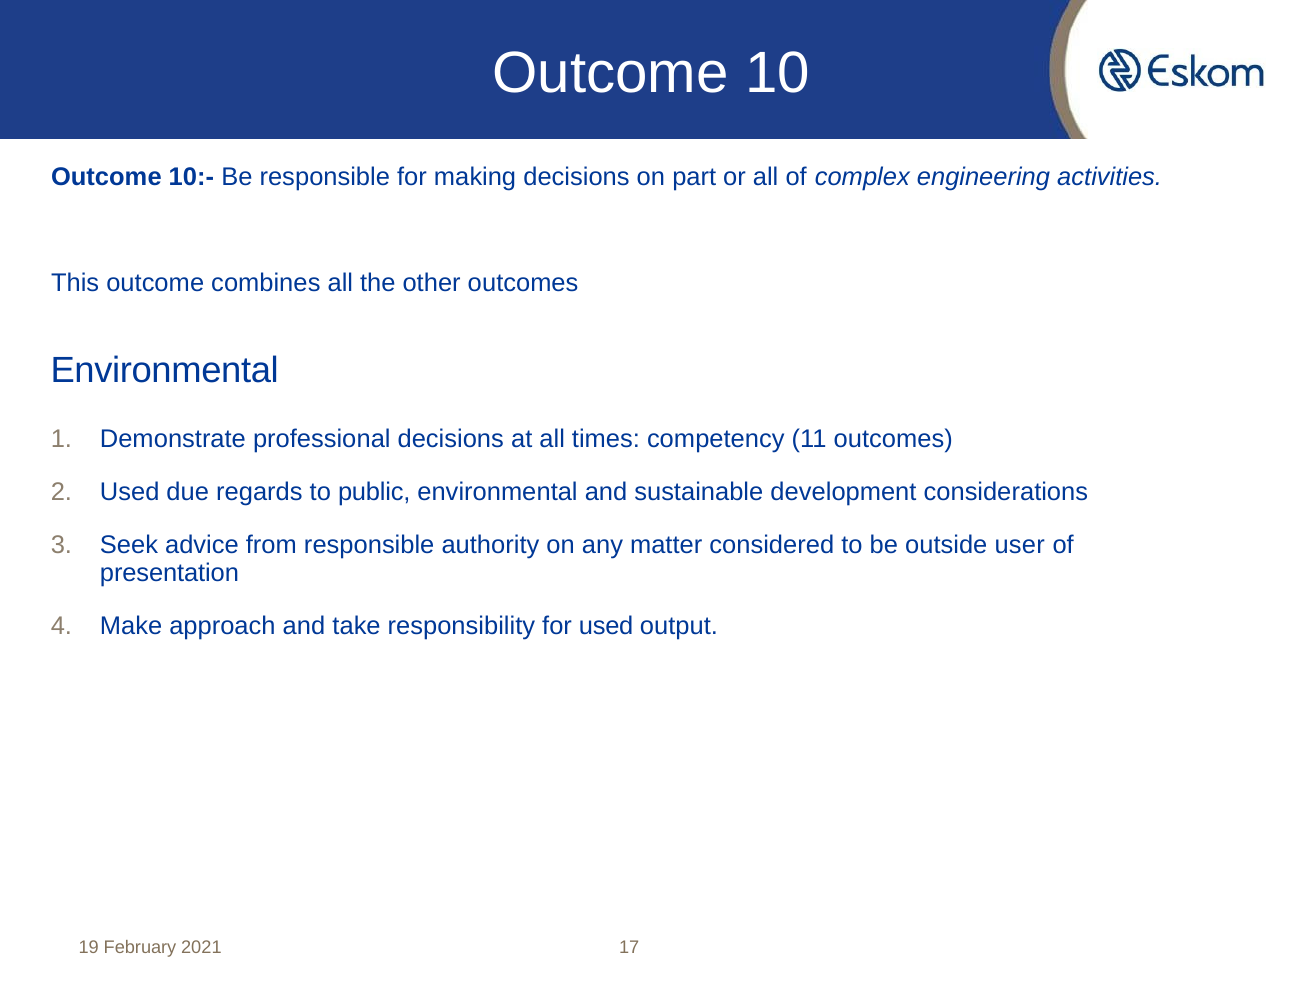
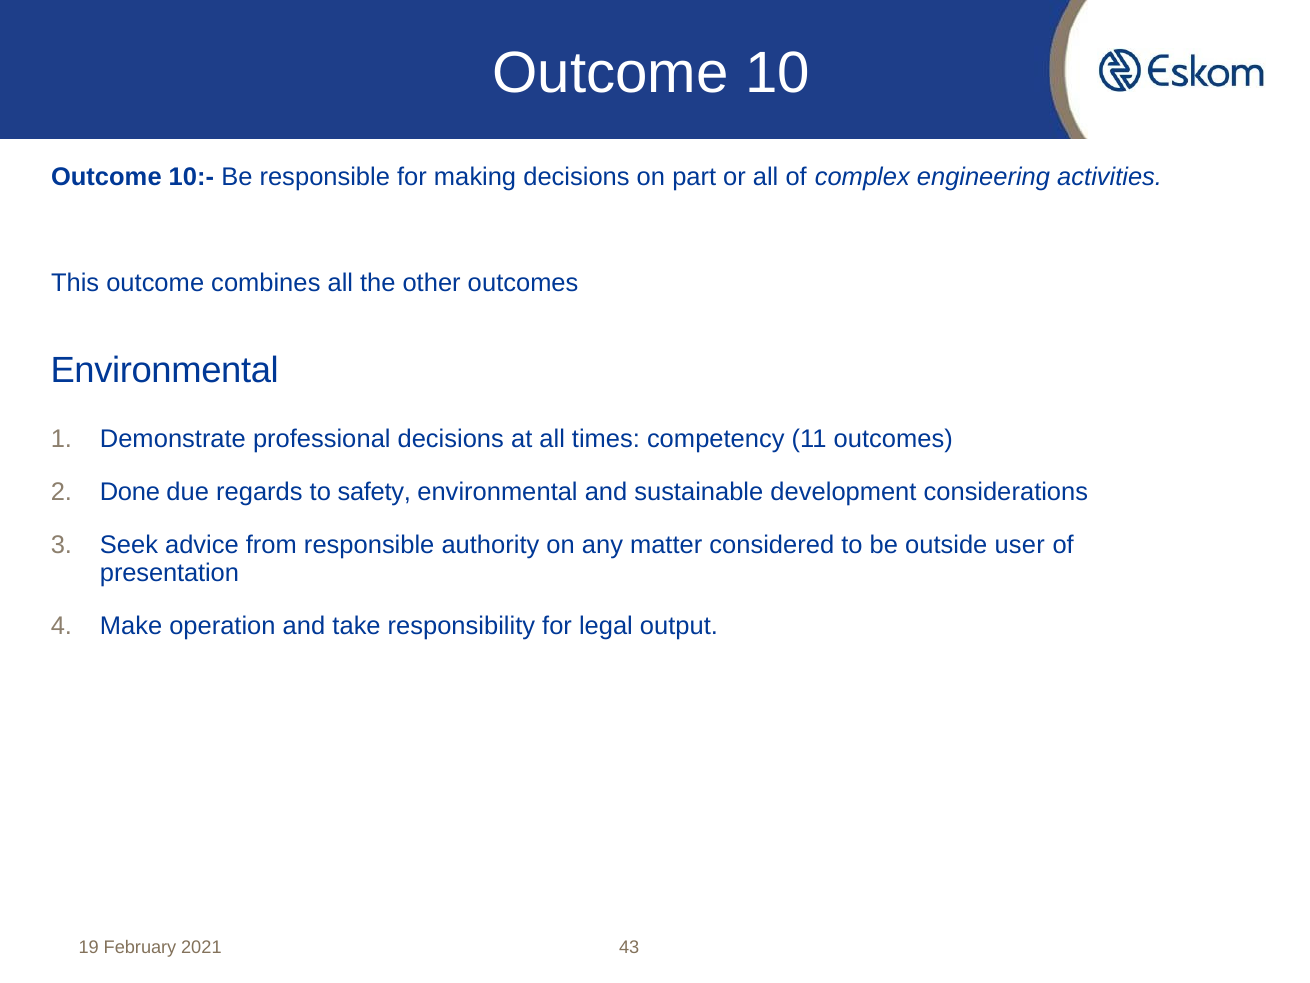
Used at (130, 492): Used -> Done
public: public -> safety
approach: approach -> operation
for used: used -> legal
17: 17 -> 43
